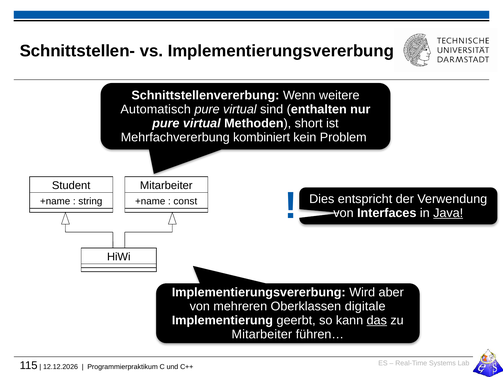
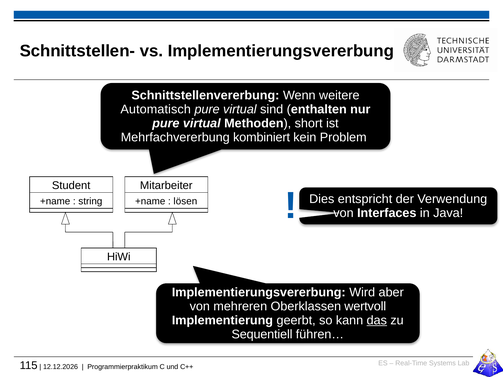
const: const -> lösen
Java underline: present -> none
digitale: digitale -> wertvoll
Mitarbeiter at (262, 335): Mitarbeiter -> Sequentiell
